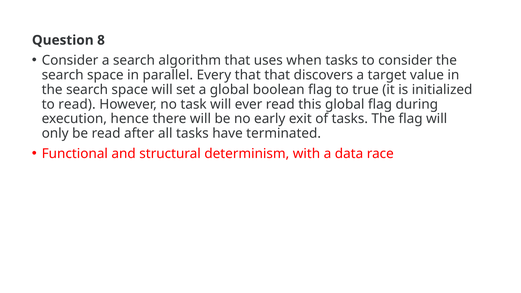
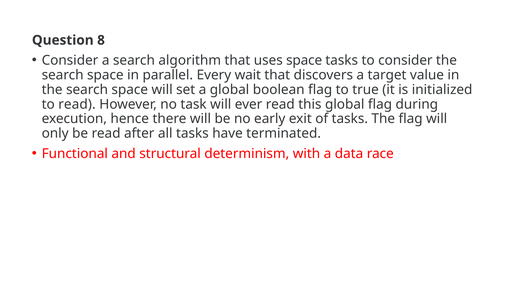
uses when: when -> space
Every that: that -> wait
